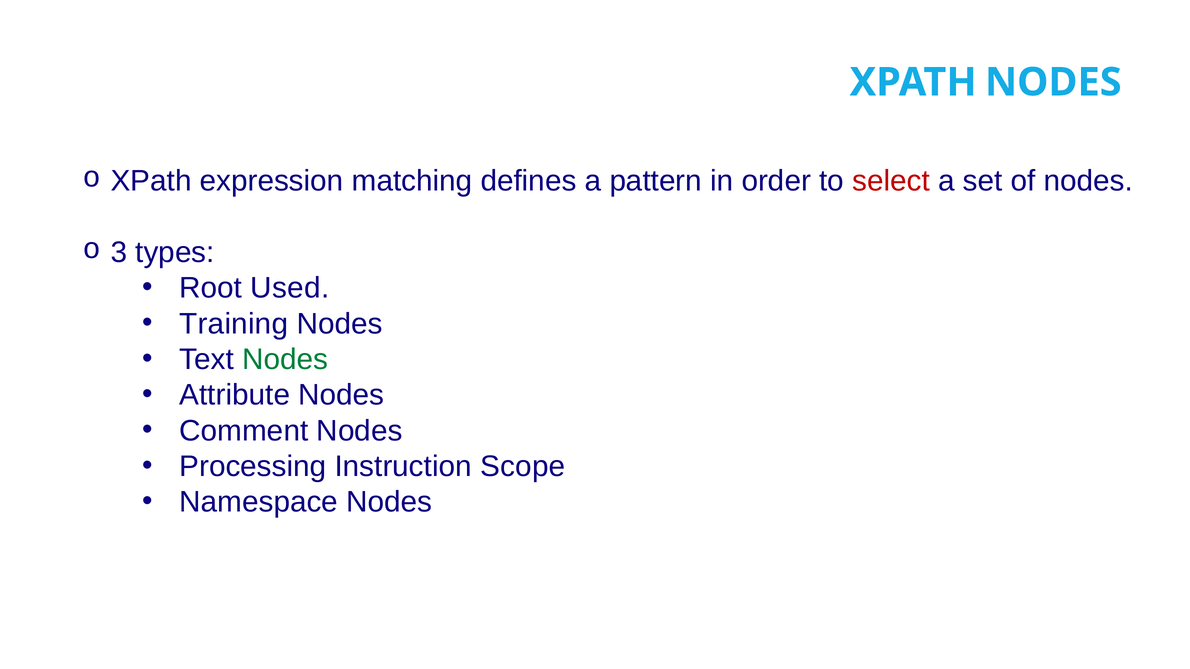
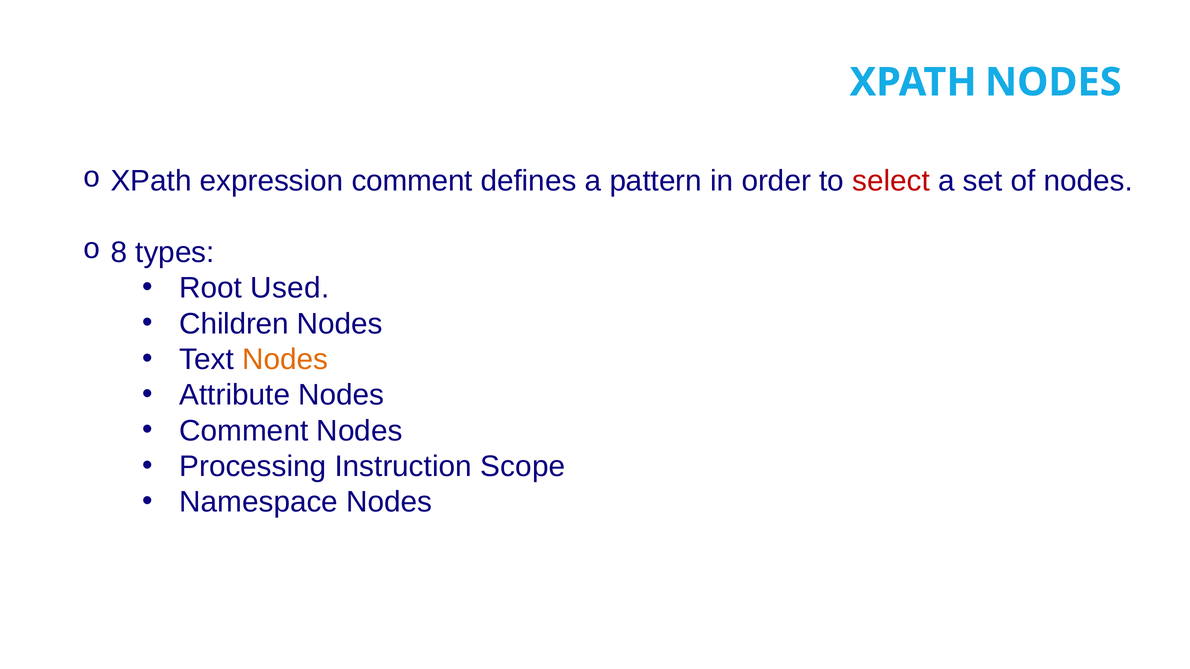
expression matching: matching -> comment
3: 3 -> 8
Training: Training -> Children
Nodes at (285, 360) colour: green -> orange
